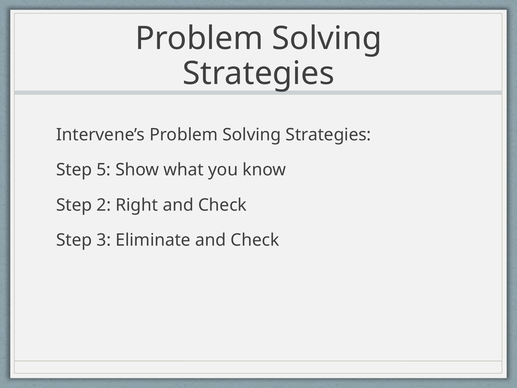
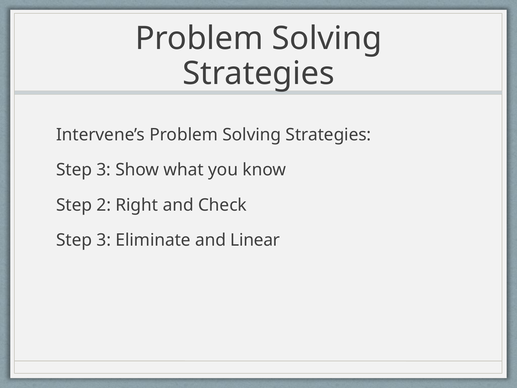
5 at (104, 170): 5 -> 3
Eliminate and Check: Check -> Linear
